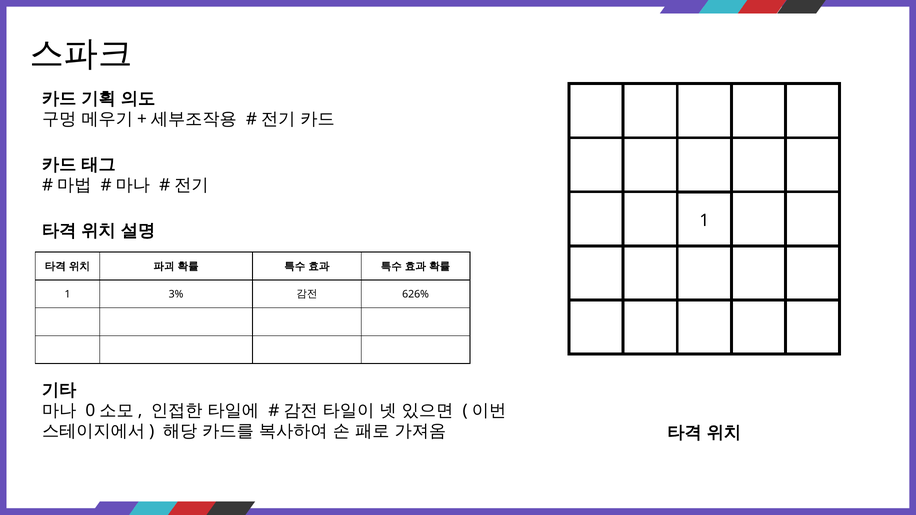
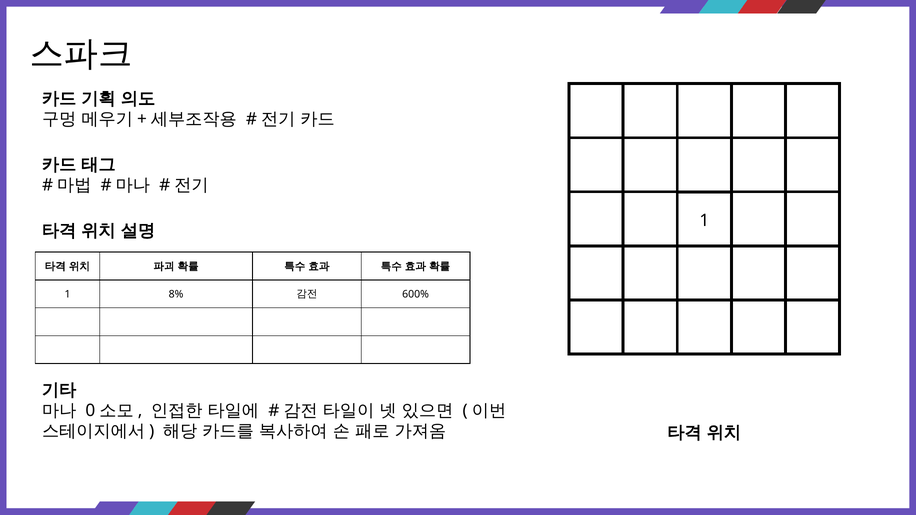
3%: 3% -> 8%
626%: 626% -> 600%
